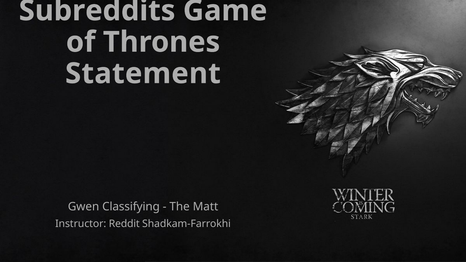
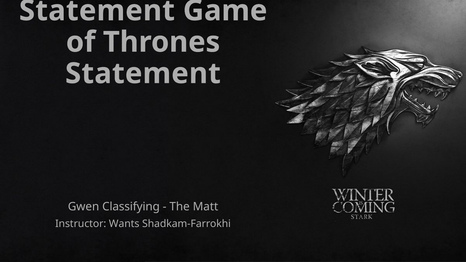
Subreddits at (97, 11): Subreddits -> Statement
Reddit: Reddit -> Wants
